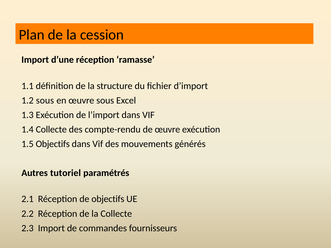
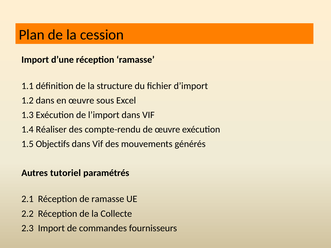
1.2 sous: sous -> dans
1.4 Collecte: Collecte -> Réaliser
de objectifs: objectifs -> ramasse
